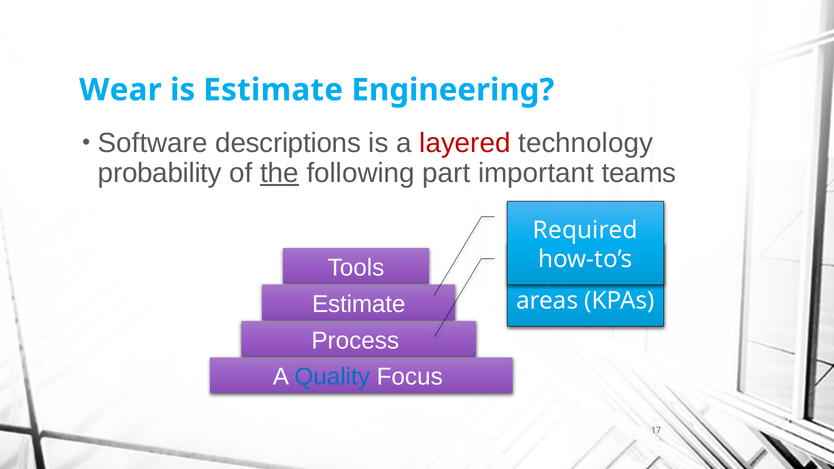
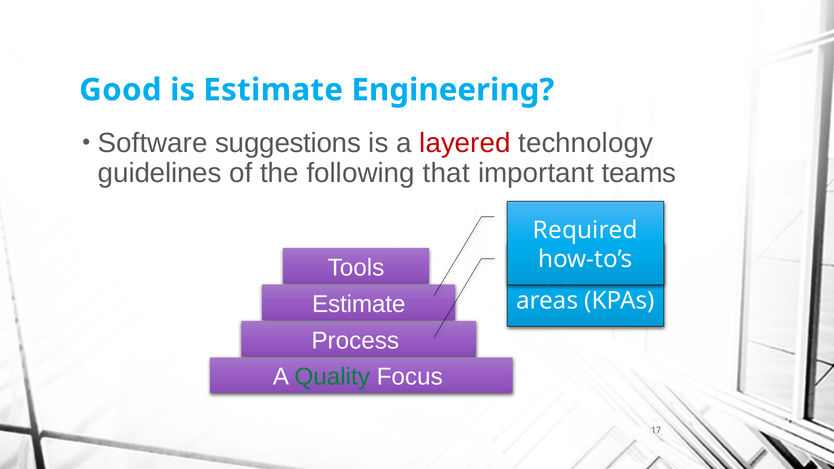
Wear: Wear -> Good
descriptions: descriptions -> suggestions
probability: probability -> guidelines
the underline: present -> none
part: part -> that
Quality colour: blue -> green
